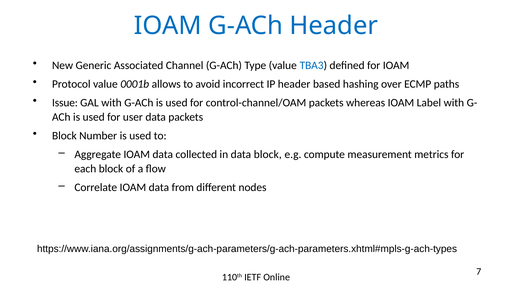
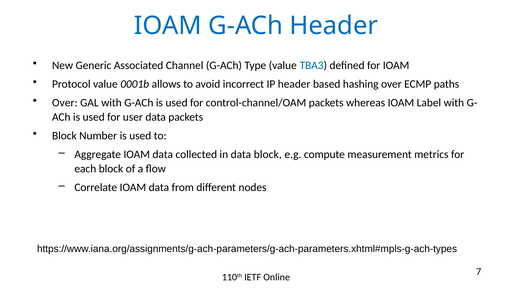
Issue at (65, 103): Issue -> Over
